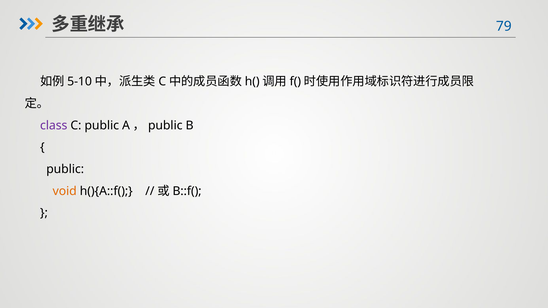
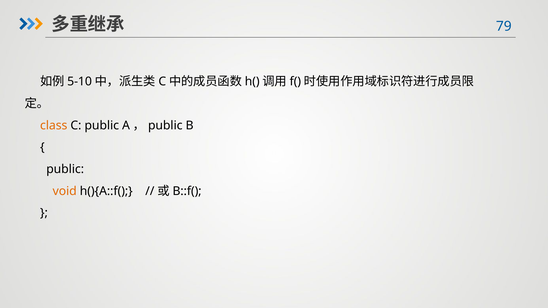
class colour: purple -> orange
